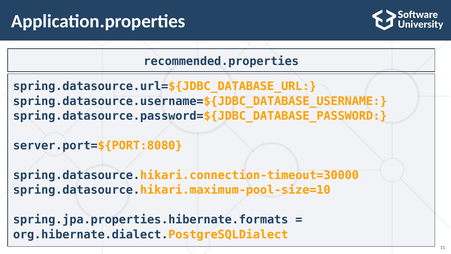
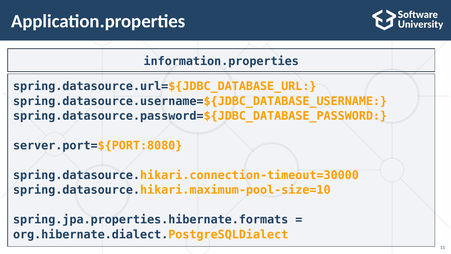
recommended.properties: recommended.properties -> information.properties
